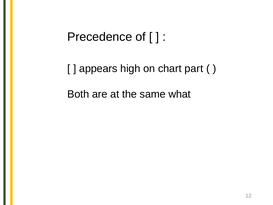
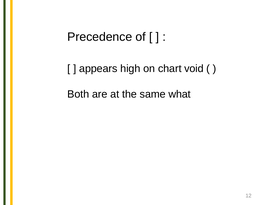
part: part -> void
